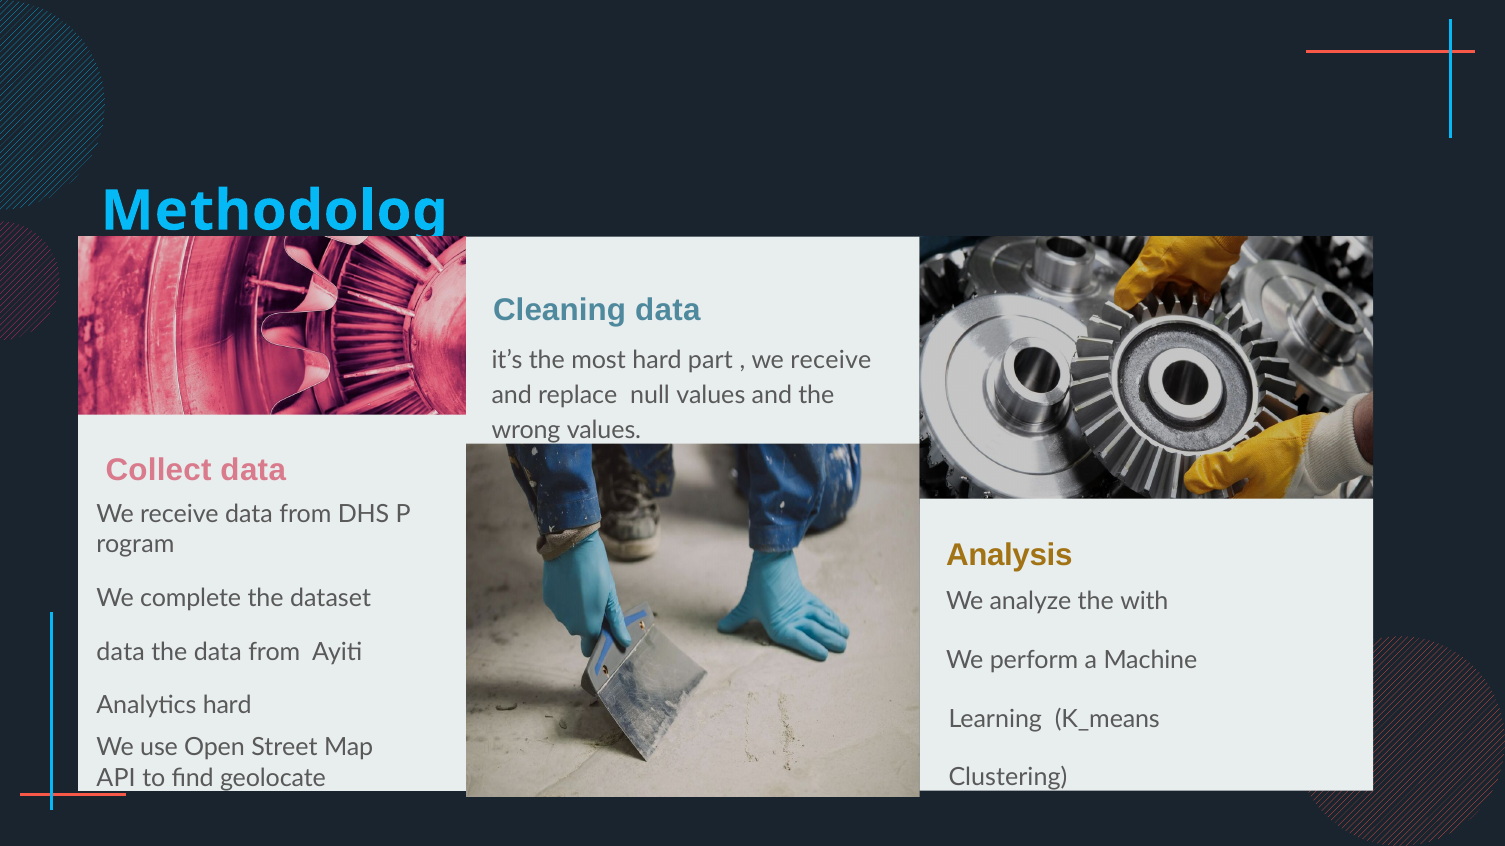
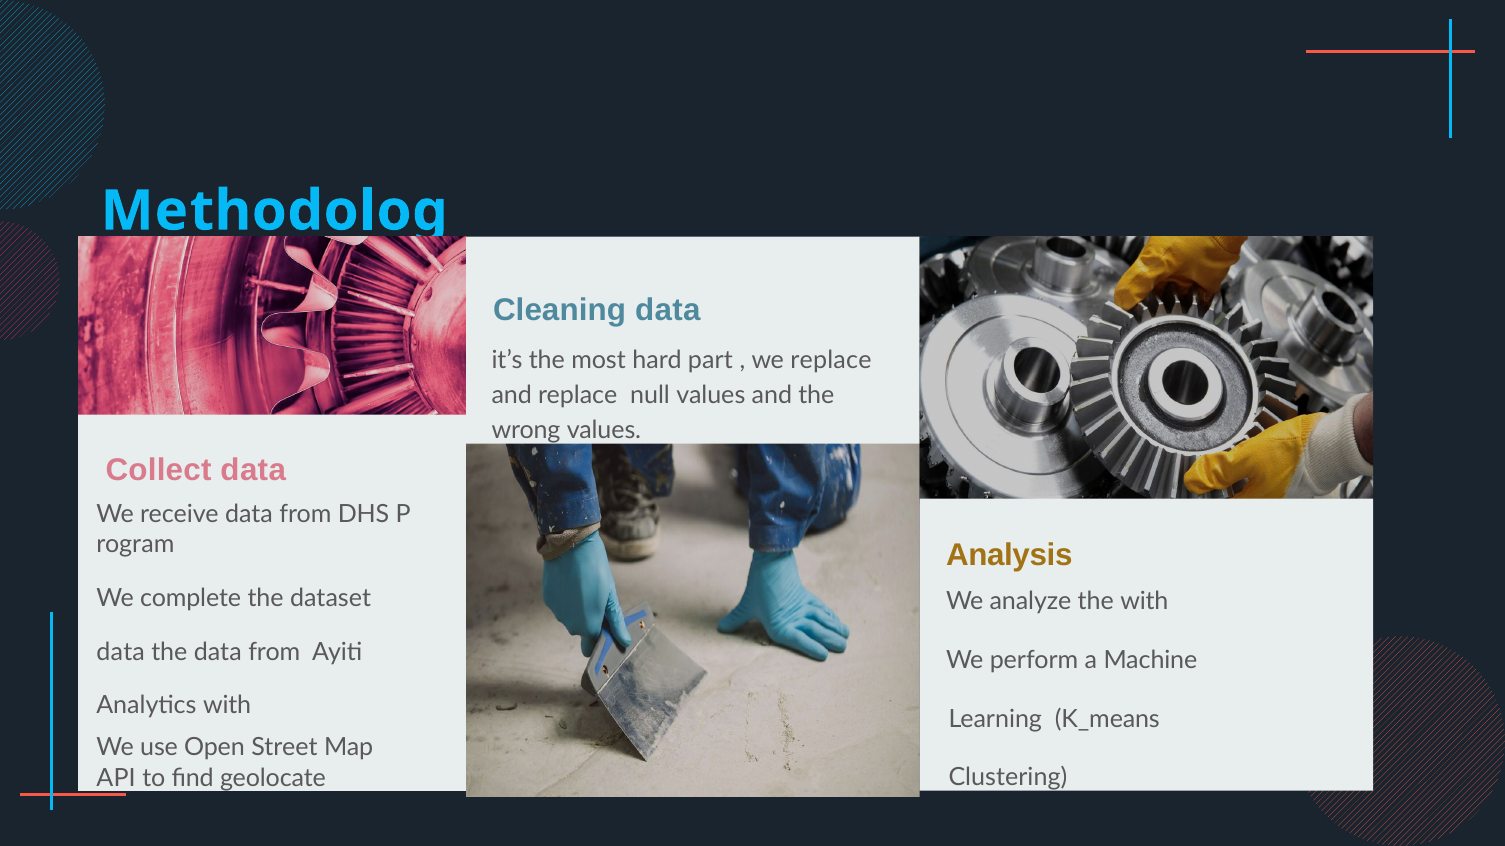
receive at (831, 360): receive -> replace
Analytics hard: hard -> with
